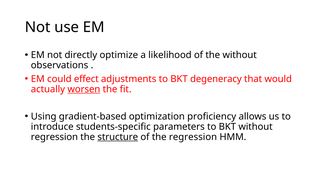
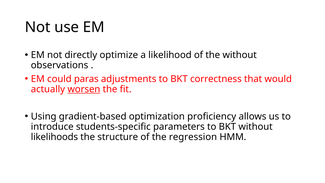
effect: effect -> paras
degeneracy: degeneracy -> correctness
regression at (54, 137): regression -> likelihoods
structure underline: present -> none
